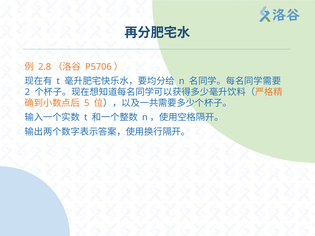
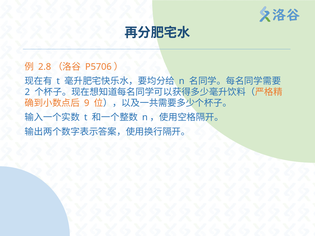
5: 5 -> 9
